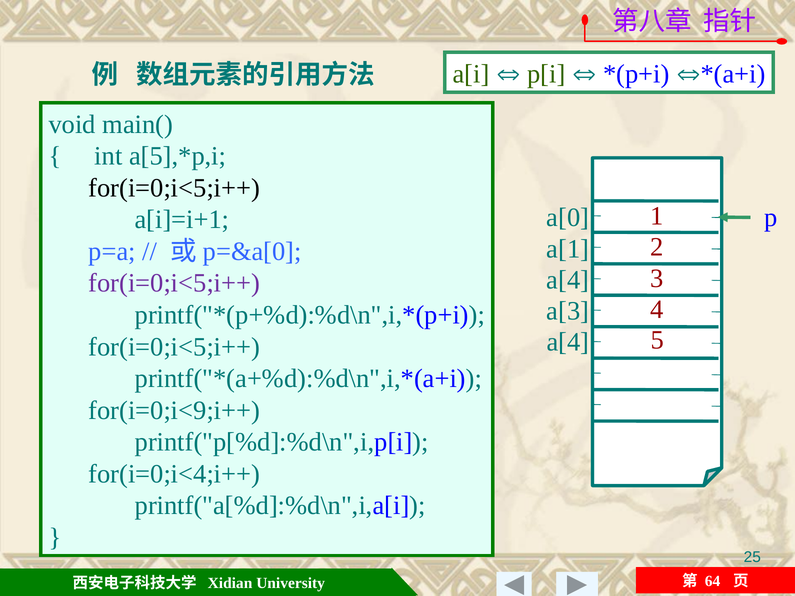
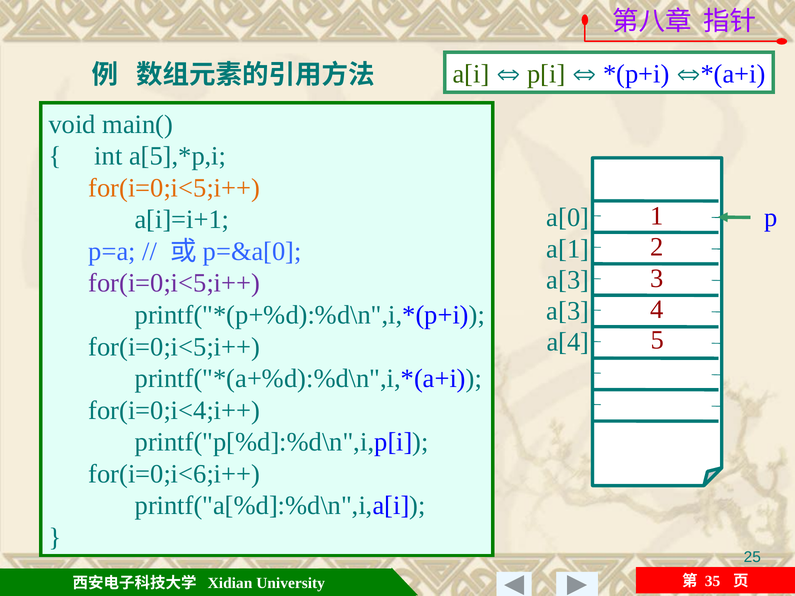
for(i=0;i<5;i++ at (174, 188) colour: black -> orange
a[4 at (568, 280): a[4 -> a[3
for(i=0;i<9;i++: for(i=0;i<9;i++ -> for(i=0;i<4;i++
for(i=0;i<4;i++: for(i=0;i<4;i++ -> for(i=0;i<6;i++
64: 64 -> 35
